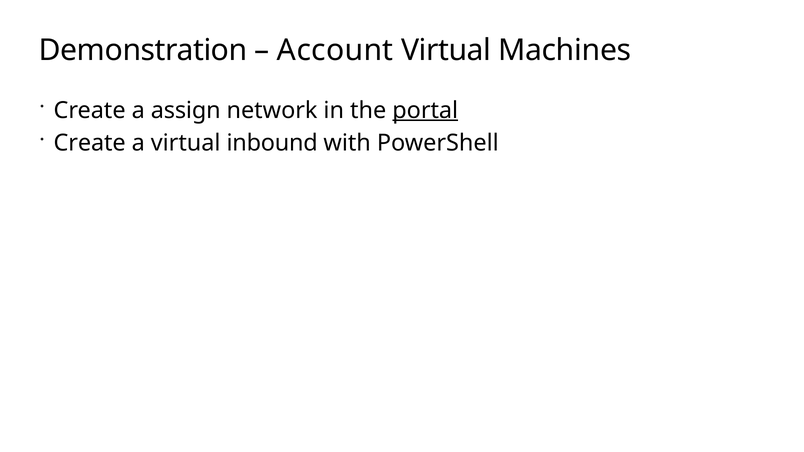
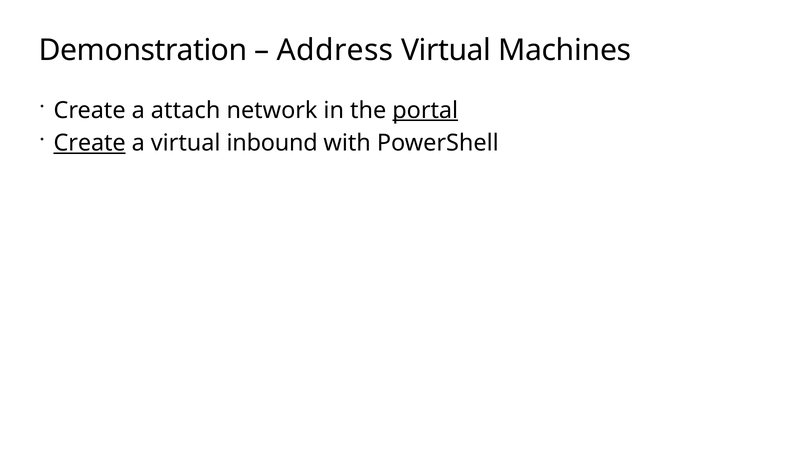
Account: Account -> Address
assign: assign -> attach
Create at (90, 143) underline: none -> present
